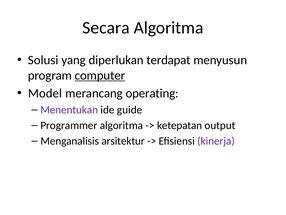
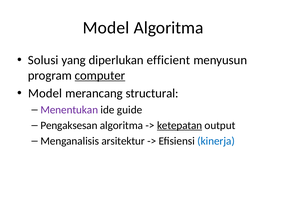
Secara at (106, 28): Secara -> Model
terdapat: terdapat -> efficient
operating: operating -> structural
Programmer: Programmer -> Pengaksesan
ketepatan underline: none -> present
kinerja colour: purple -> blue
